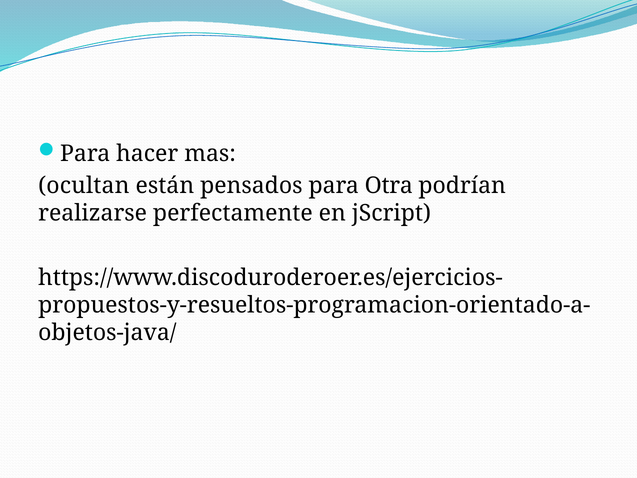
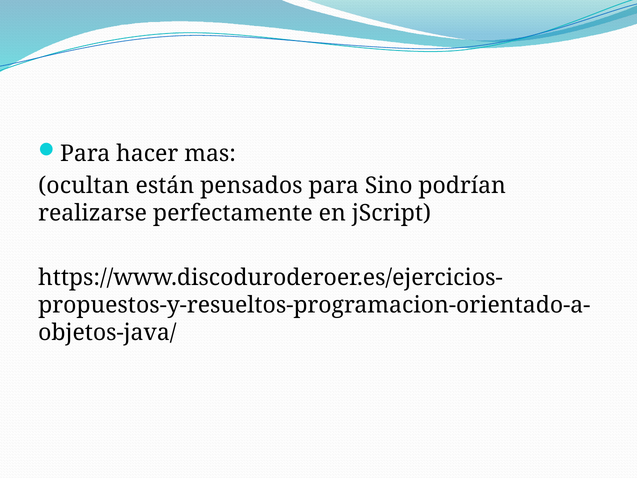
Otra: Otra -> Sino
